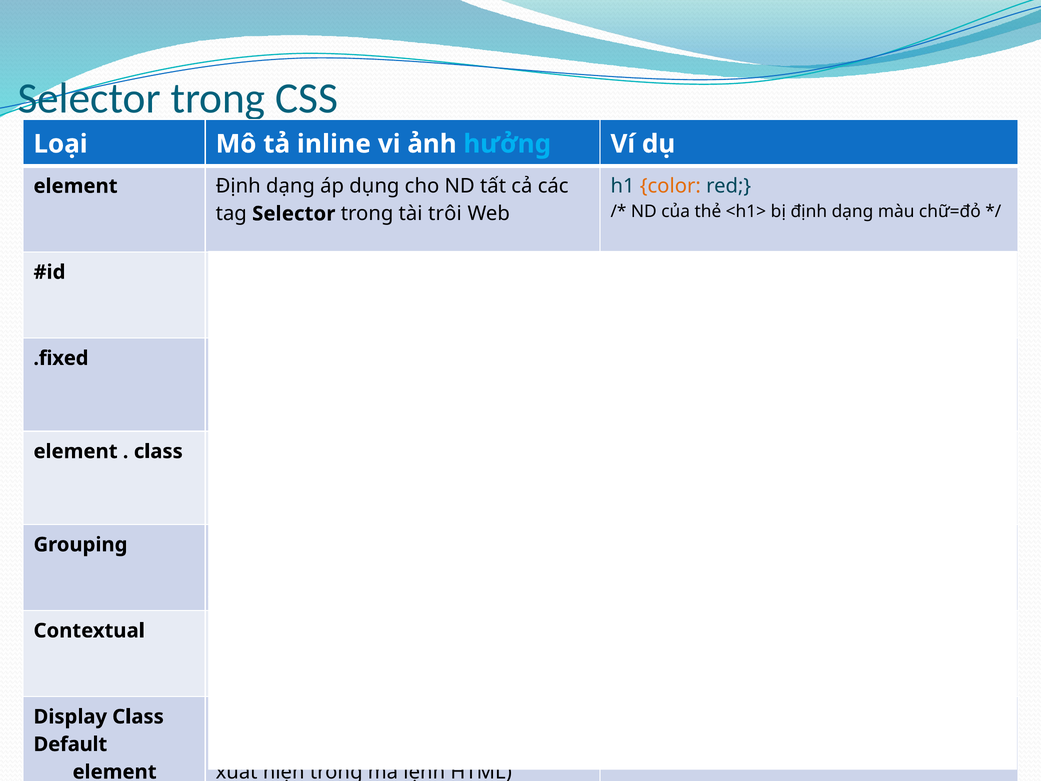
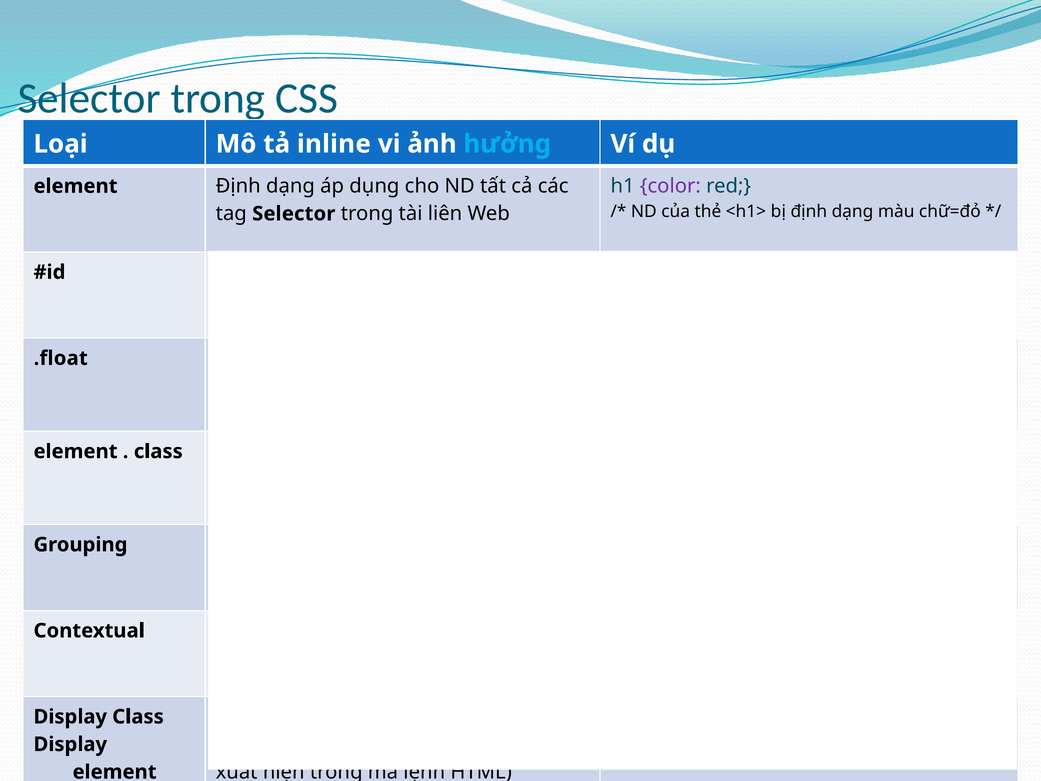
color at (670, 186) colour: orange -> purple
trôi: trôi -> liên
.fixed: .fixed -> .float
Default at (70, 744): Default -> Display
